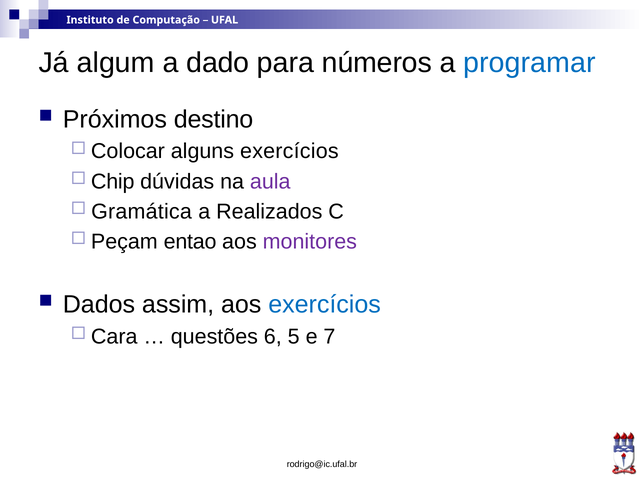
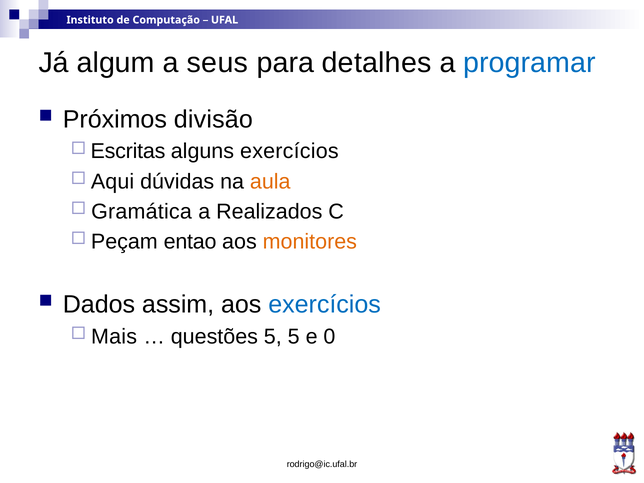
dado: dado -> seus
números: números -> detalhes
destino: destino -> divisão
Colocar: Colocar -> Escritas
Chip: Chip -> Aqui
aula colour: purple -> orange
monitores colour: purple -> orange
Cara: Cara -> Mais
questões 6: 6 -> 5
7: 7 -> 0
